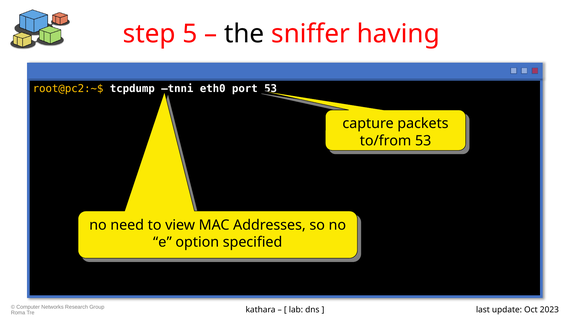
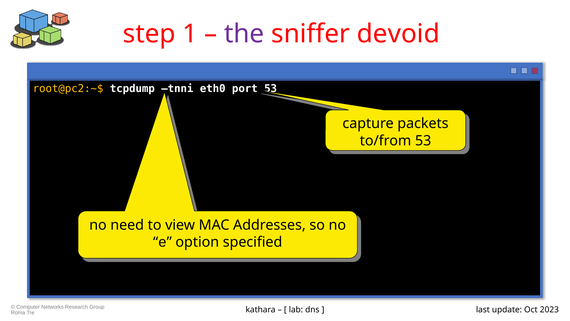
5: 5 -> 1
the colour: black -> purple
having: having -> devoid
